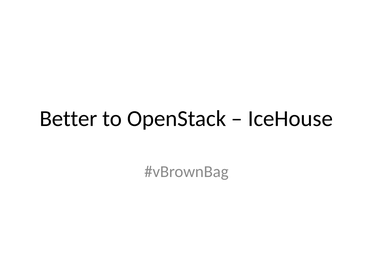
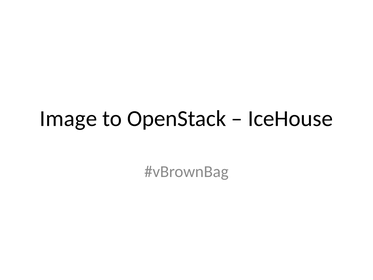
Better: Better -> Image
